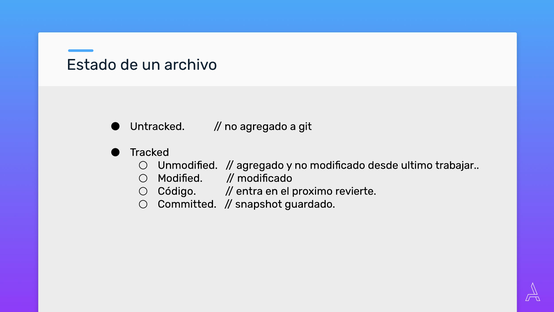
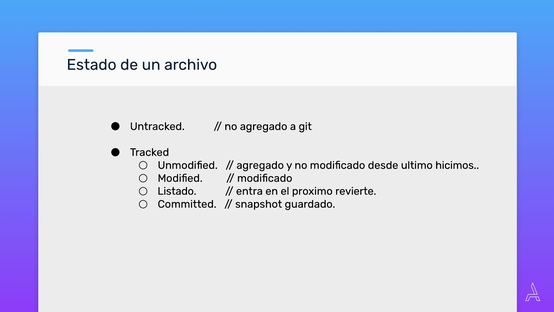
trabajar: trabajar -> hicimos
Código: Código -> Listado
